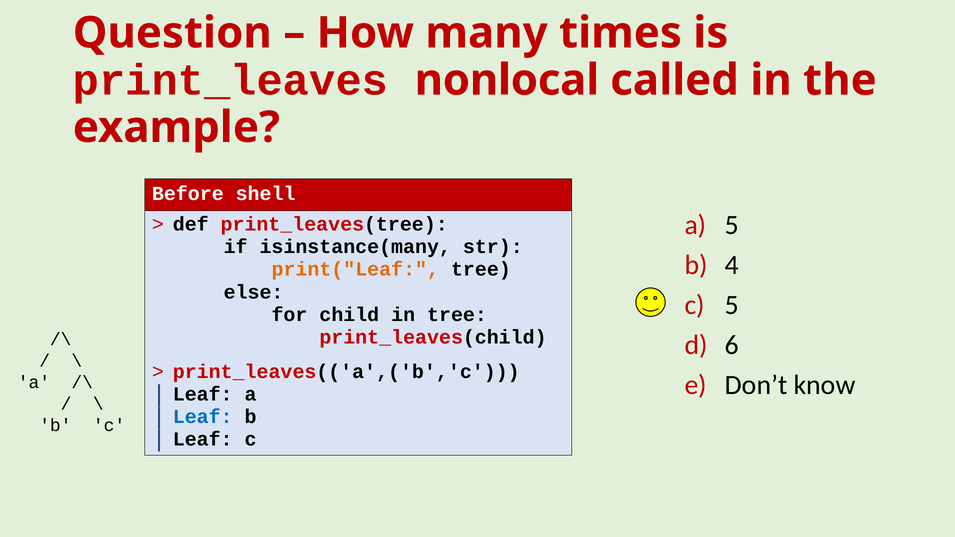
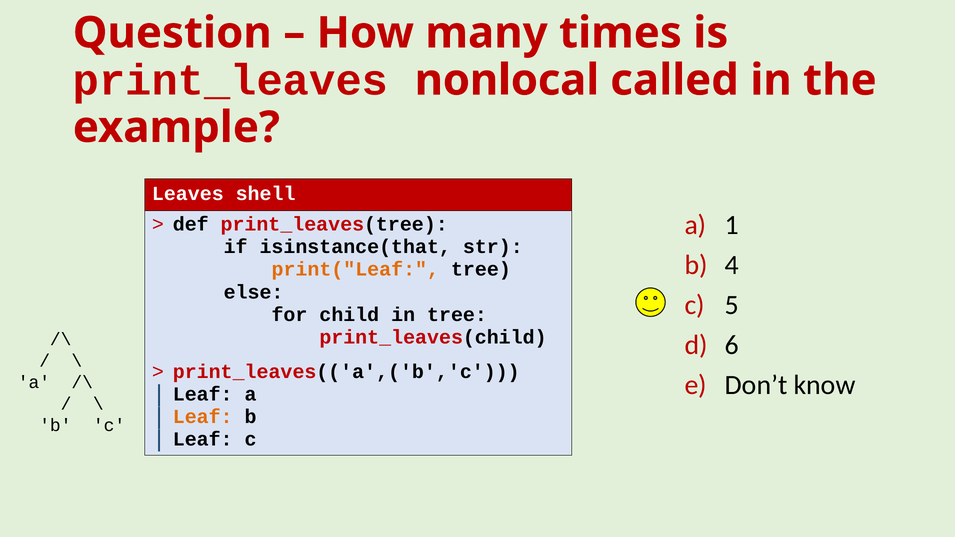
Before: Before -> Leaves
a 5: 5 -> 1
isinstance(many: isinstance(many -> isinstance(that
Leaf at (203, 417) colour: blue -> orange
